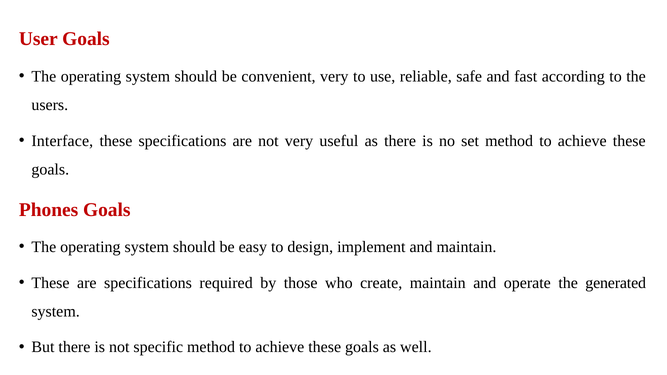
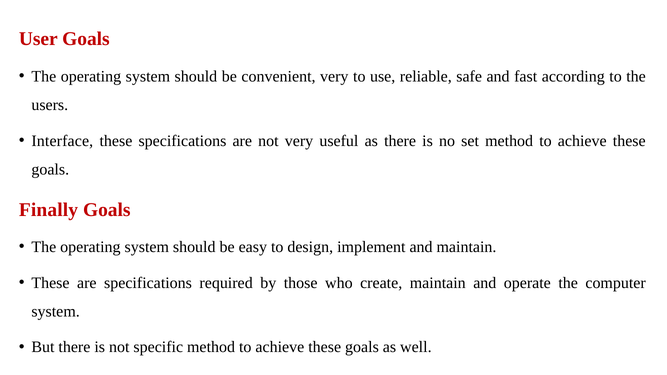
Phones: Phones -> Finally
generated: generated -> computer
